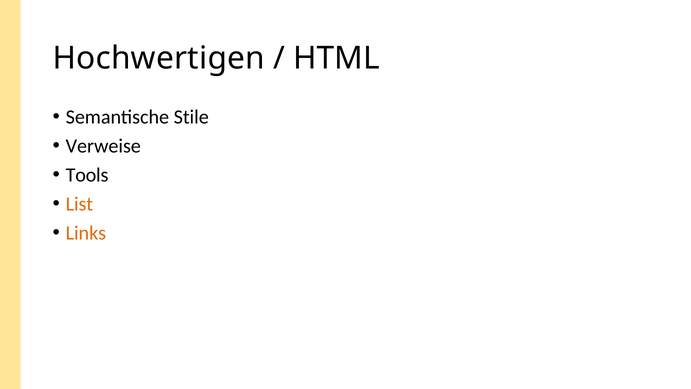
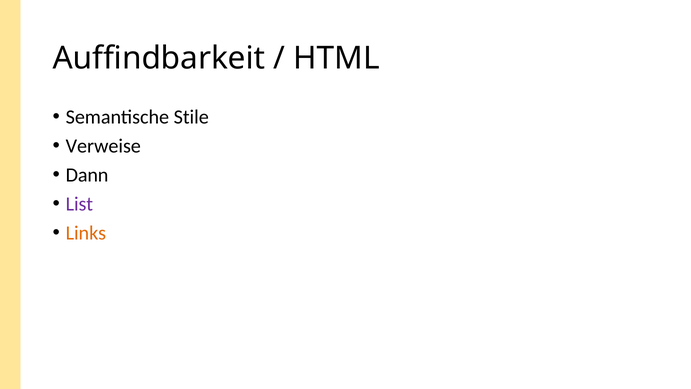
Hochwertigen: Hochwertigen -> Auffindbarkeit
Tools: Tools -> Dann
List colour: orange -> purple
